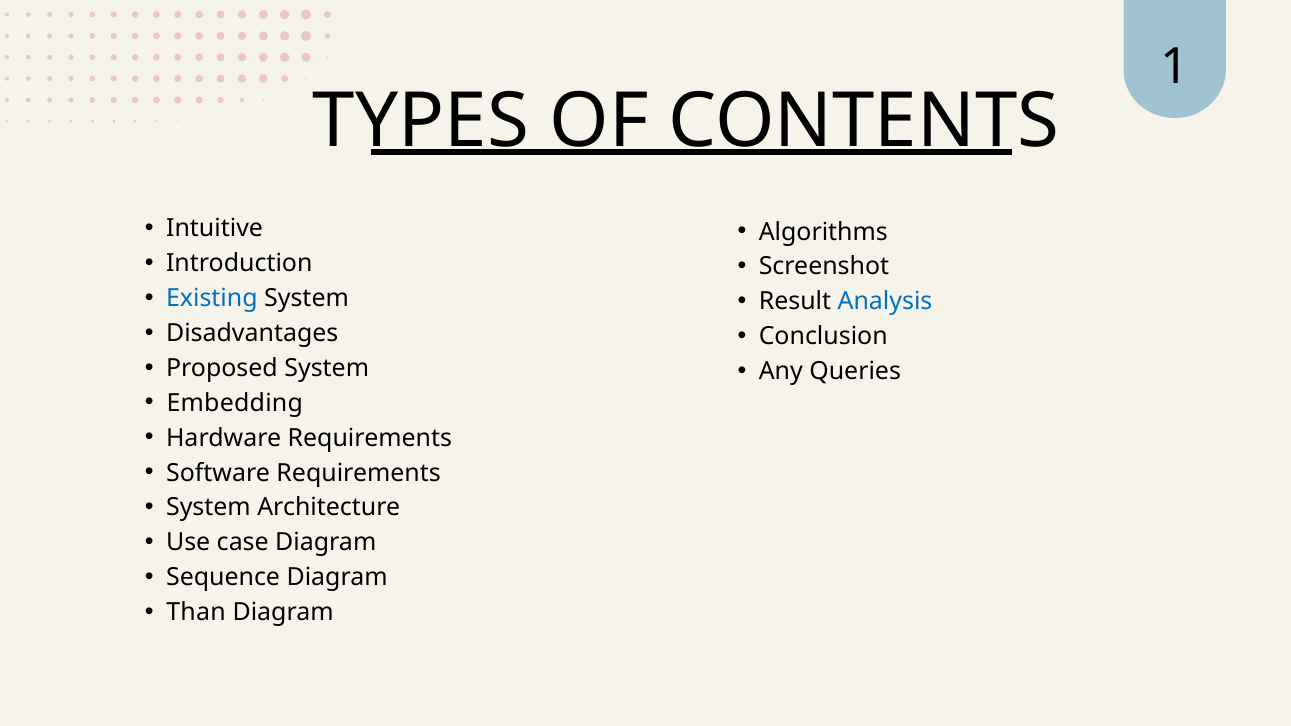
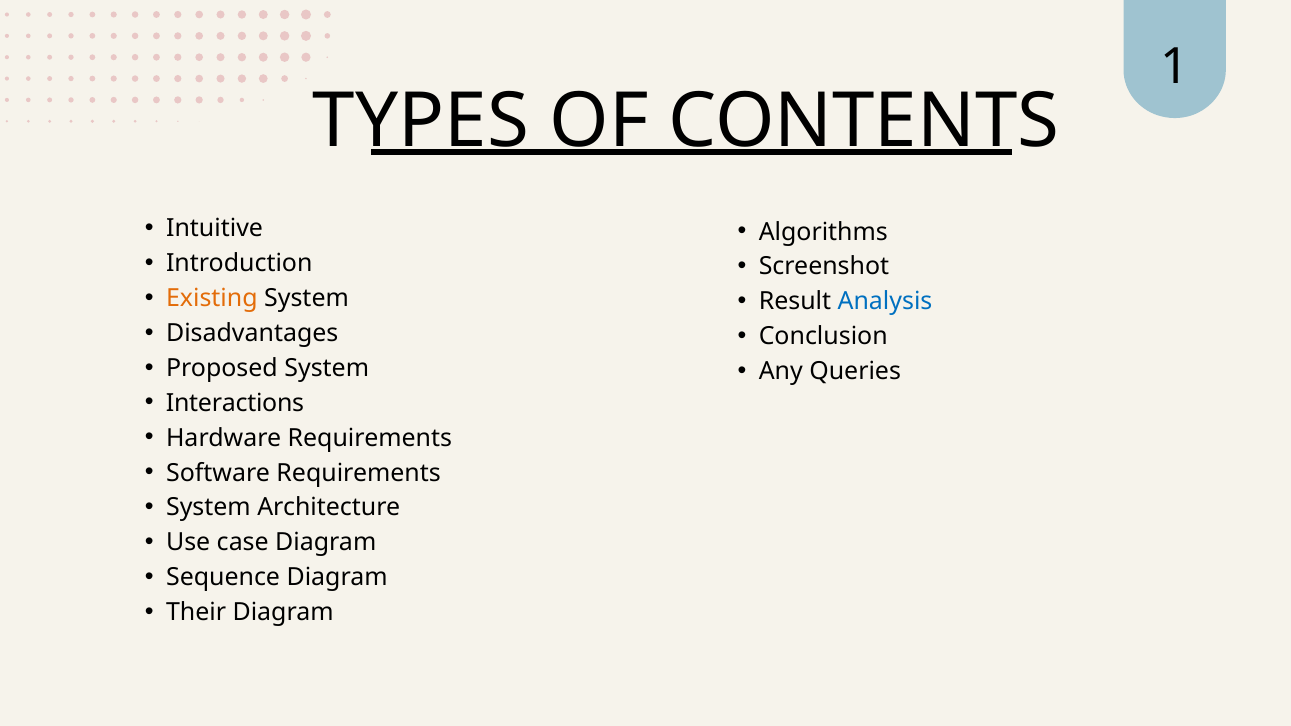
Existing colour: blue -> orange
Embedding: Embedding -> Interactions
Than: Than -> Their
